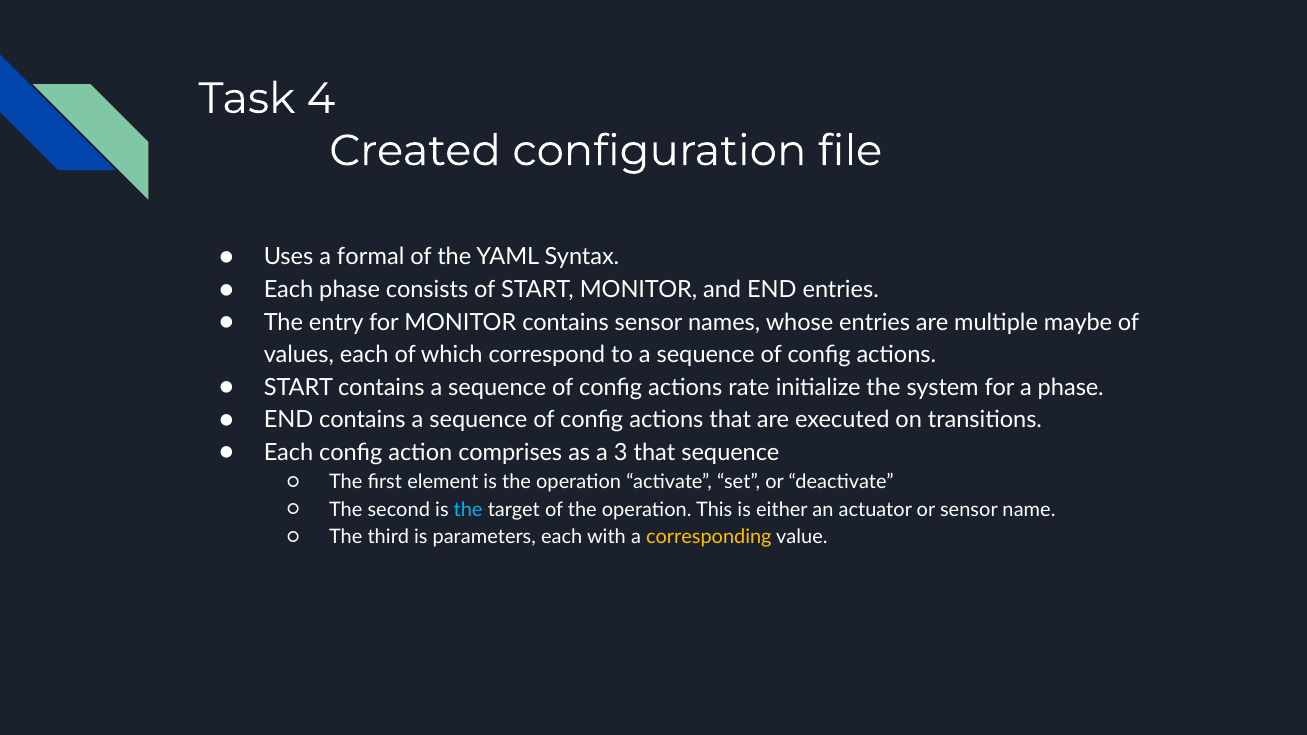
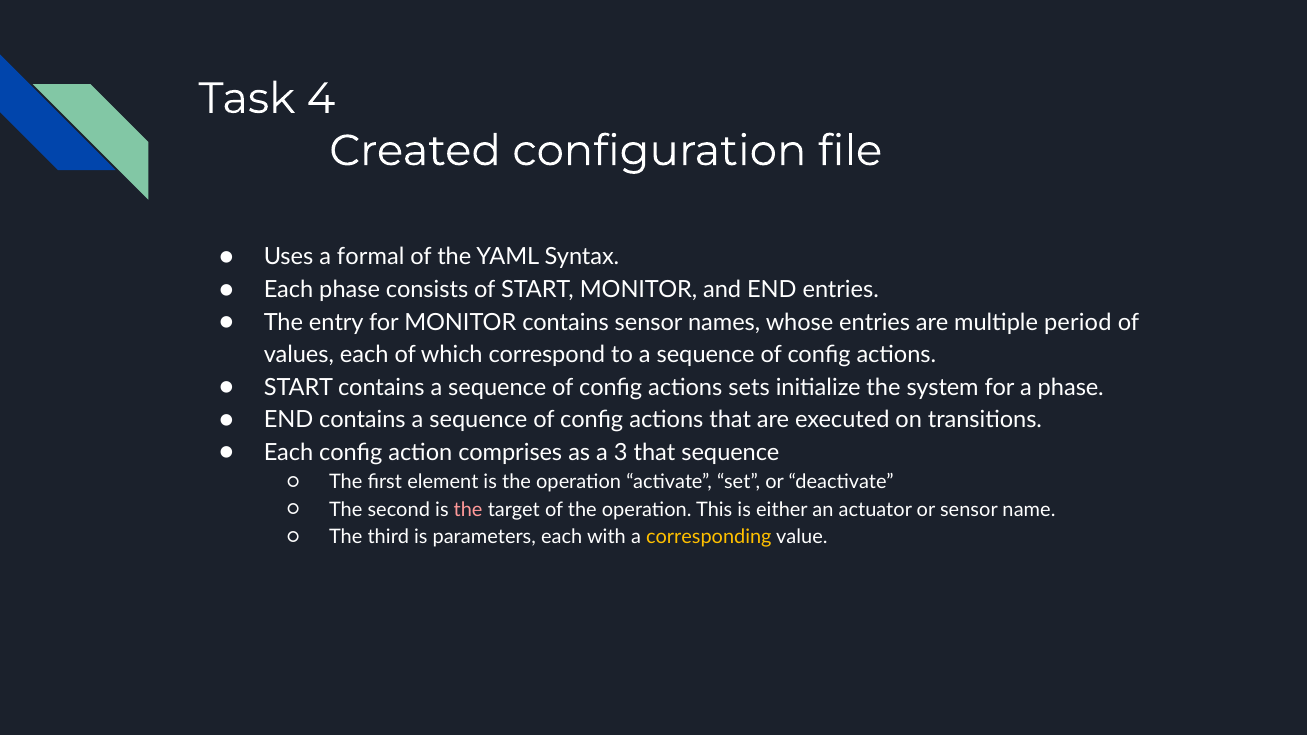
maybe: maybe -> period
rate: rate -> sets
the at (468, 510) colour: light blue -> pink
